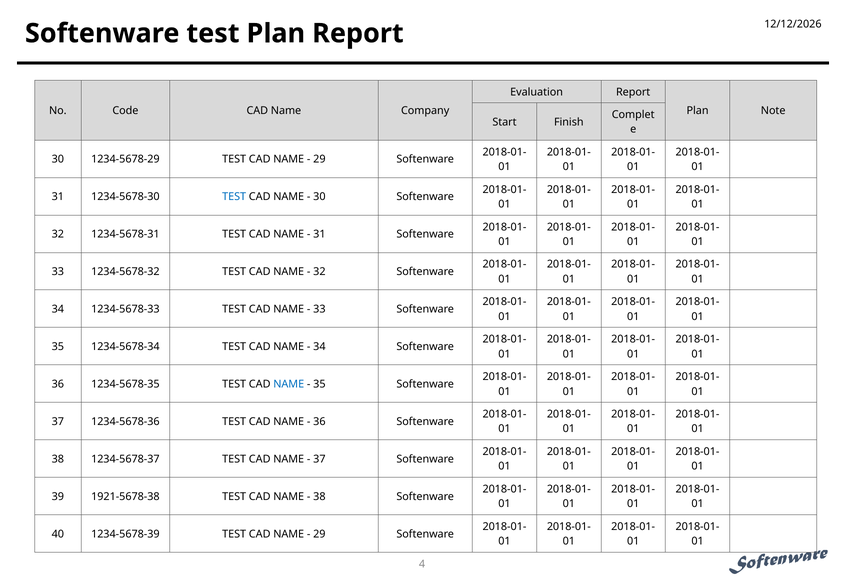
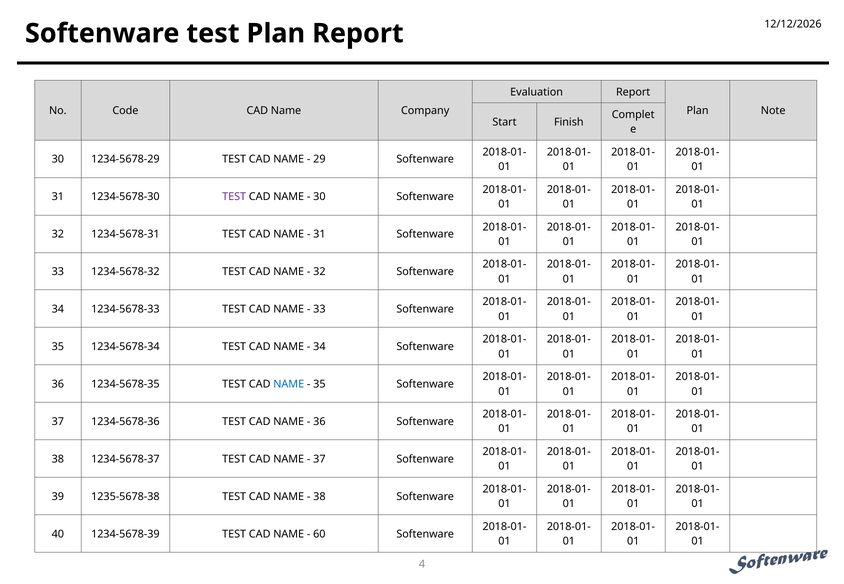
TEST at (234, 197) colour: blue -> purple
1921-5678-38: 1921-5678-38 -> 1235-5678-38
29 at (319, 534): 29 -> 60
